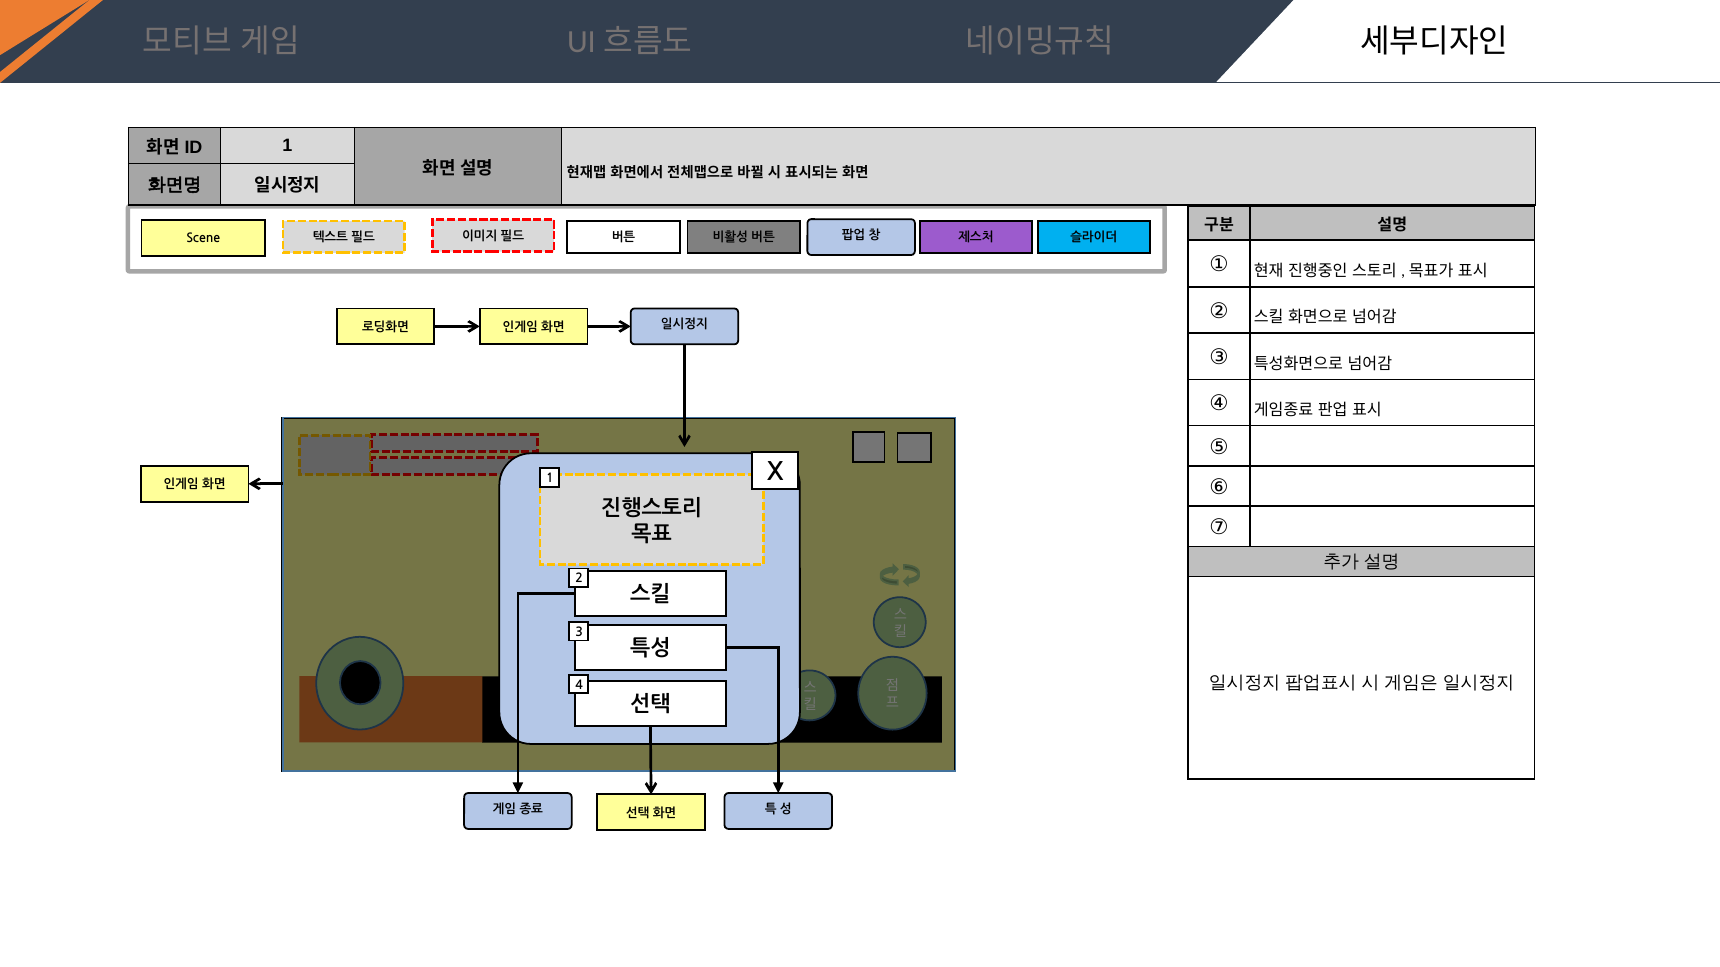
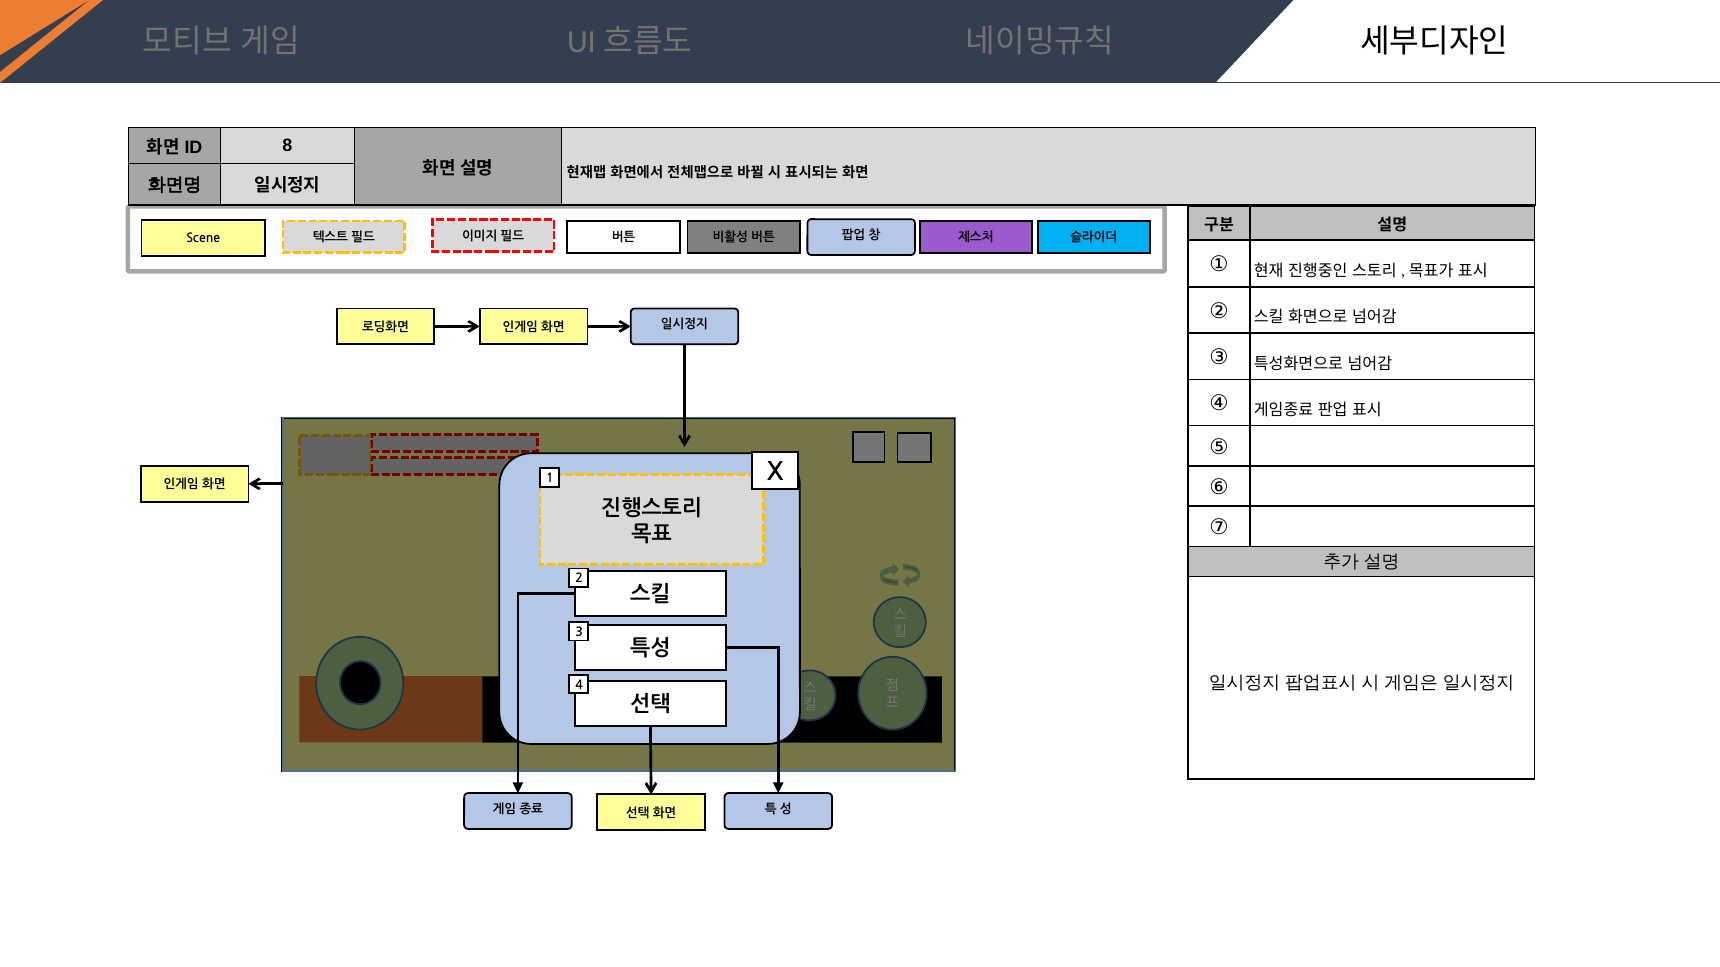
1 at (287, 146): 1 -> 8
